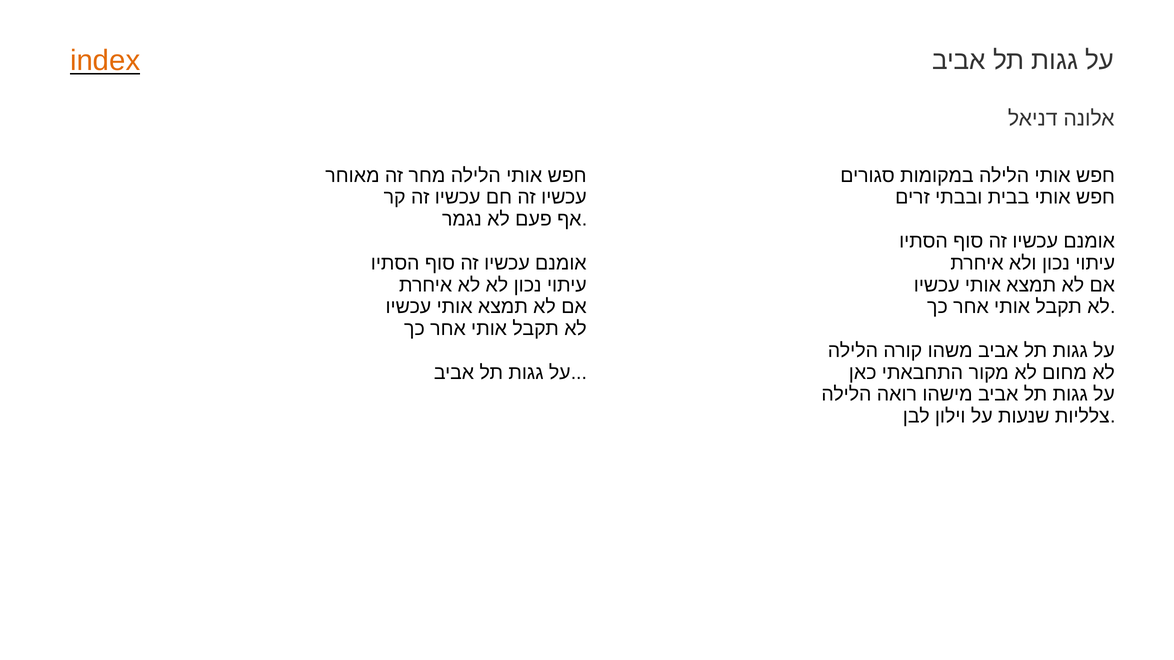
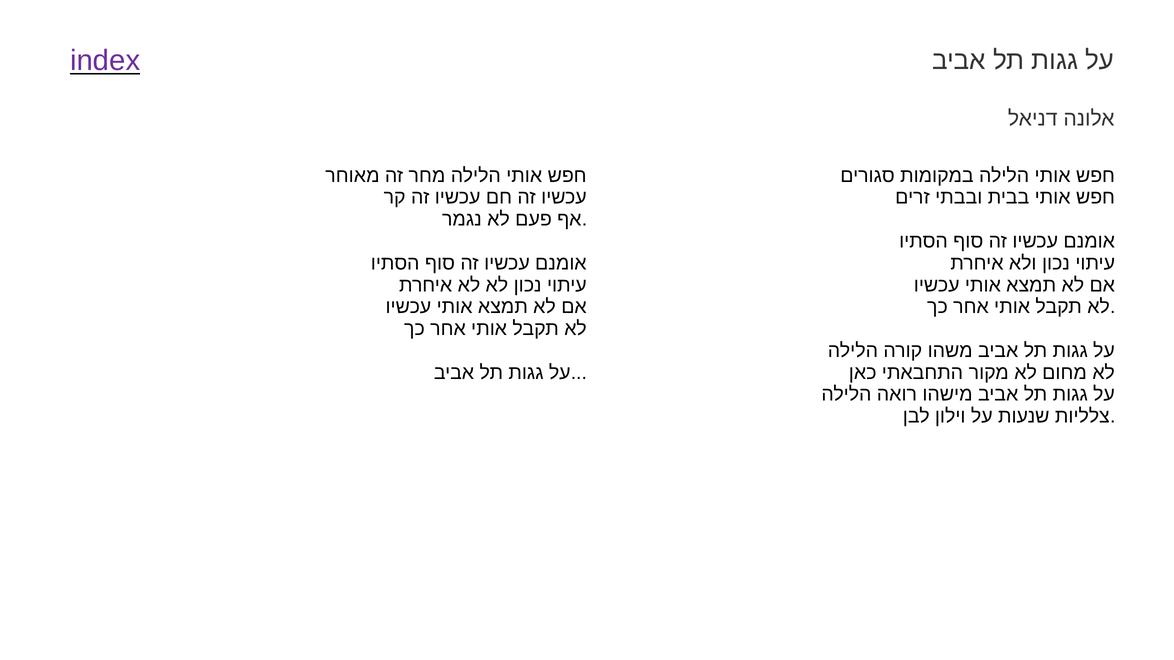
index colour: orange -> purple
